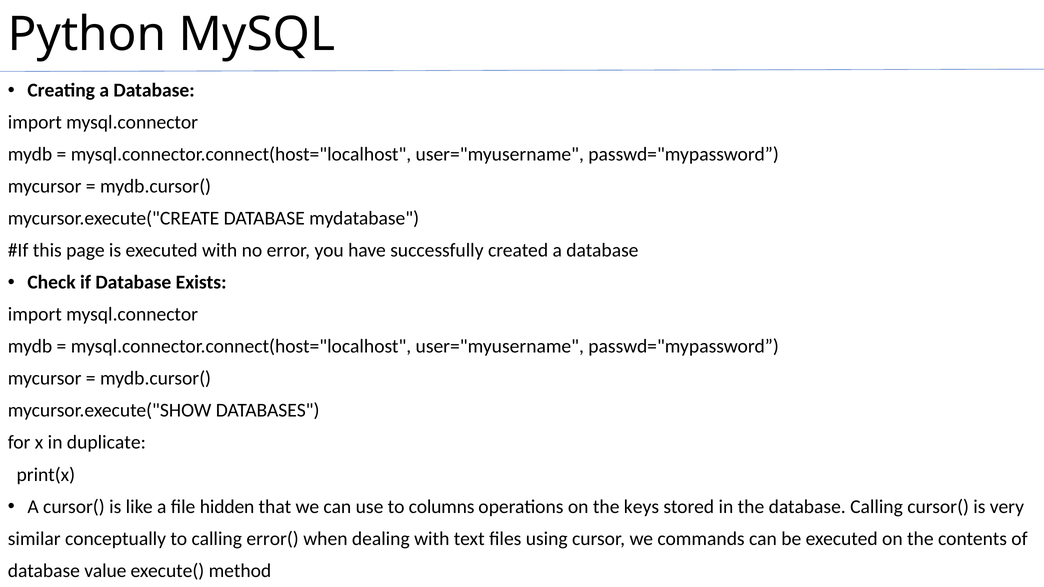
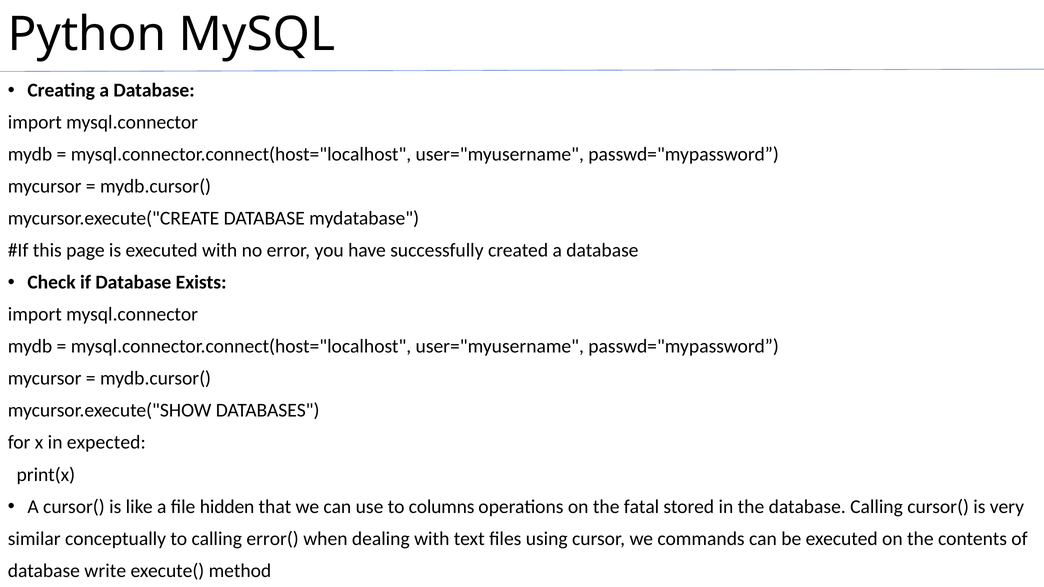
duplicate: duplicate -> expected
keys: keys -> fatal
value: value -> write
